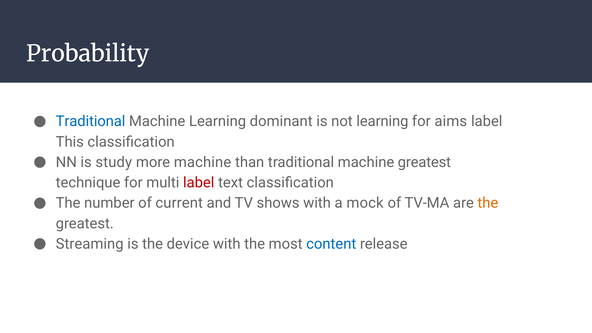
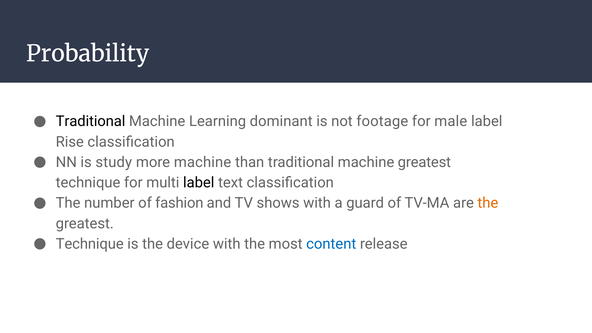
Traditional at (91, 121) colour: blue -> black
not learning: learning -> footage
aims: aims -> male
This: This -> Rise
label at (199, 183) colour: red -> black
current: current -> fashion
mock: mock -> guard
Streaming at (90, 244): Streaming -> Technique
